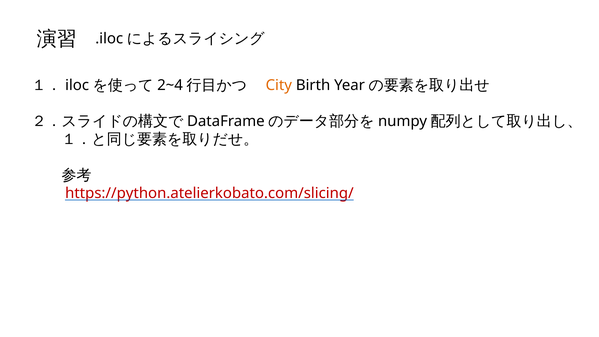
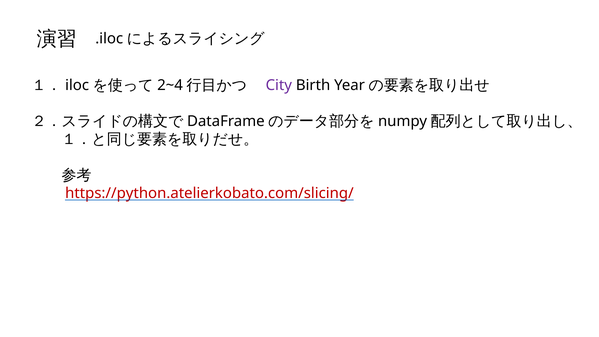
City colour: orange -> purple
